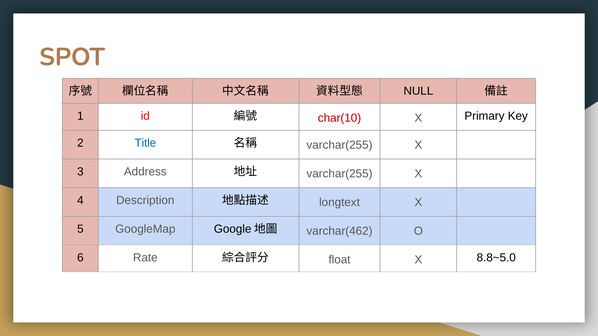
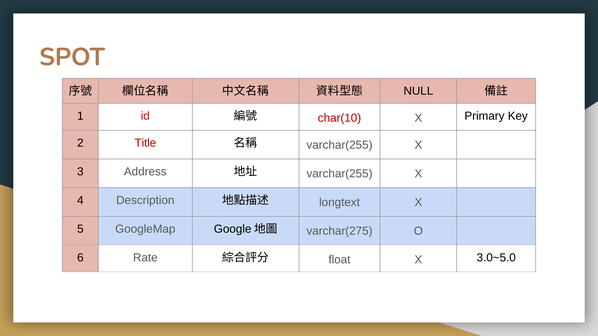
Title colour: blue -> red
varchar(462: varchar(462 -> varchar(275
8.8~5.0: 8.8~5.0 -> 3.0~5.0
